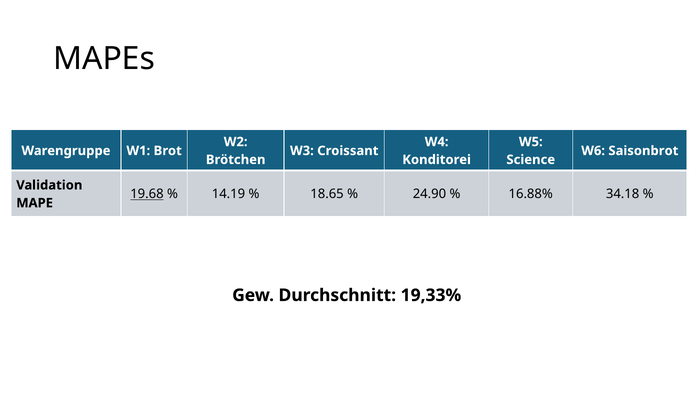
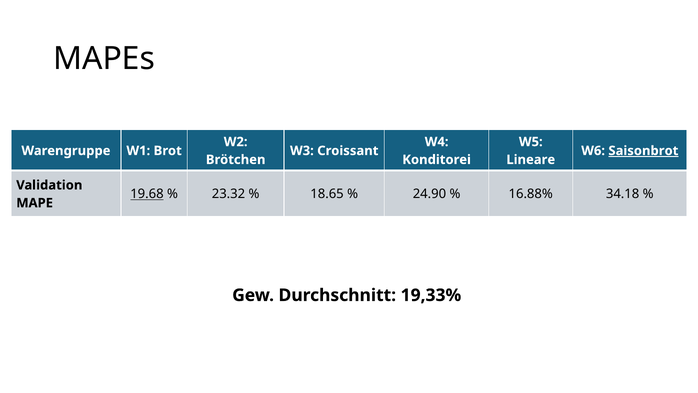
Saisonbrot underline: none -> present
Science: Science -> Lineare
14.19: 14.19 -> 23.32
